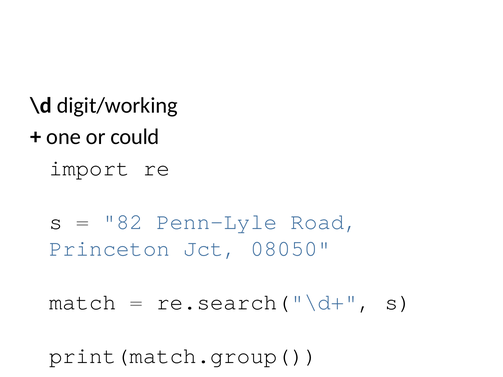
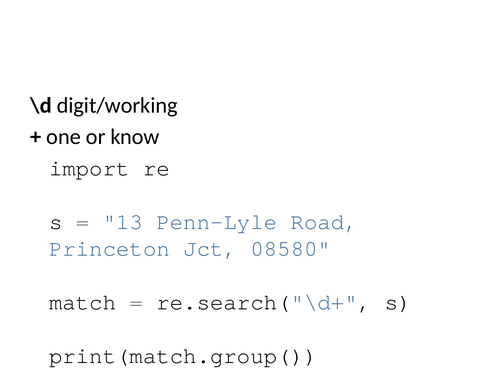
could: could -> know
82: 82 -> 13
08050: 08050 -> 08580
